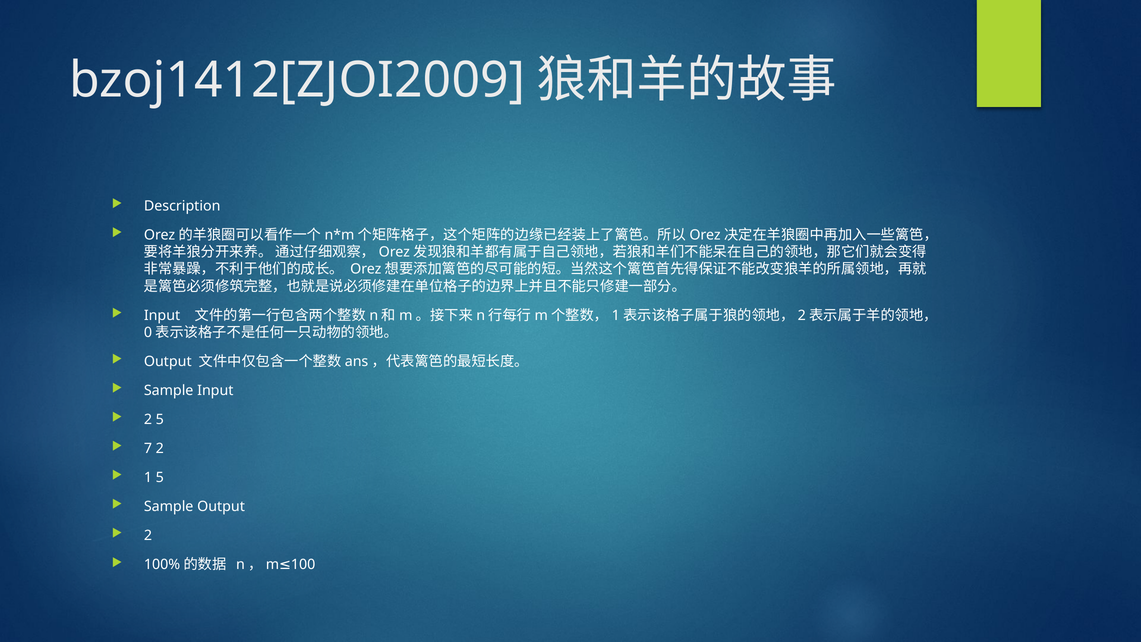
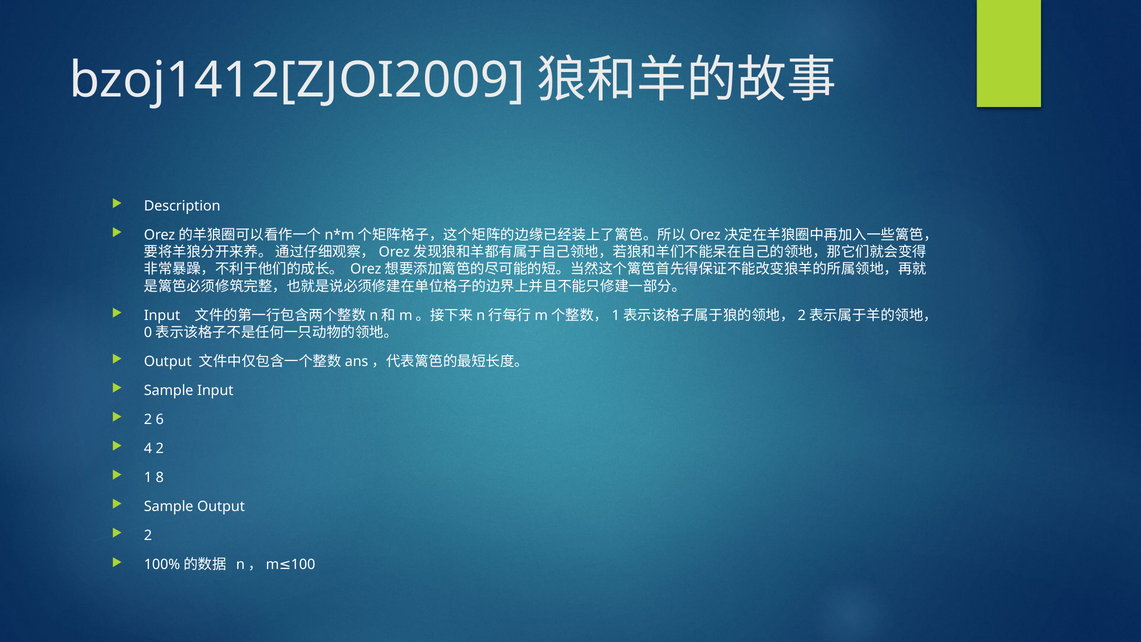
2 5: 5 -> 6
7: 7 -> 4
1 5: 5 -> 8
